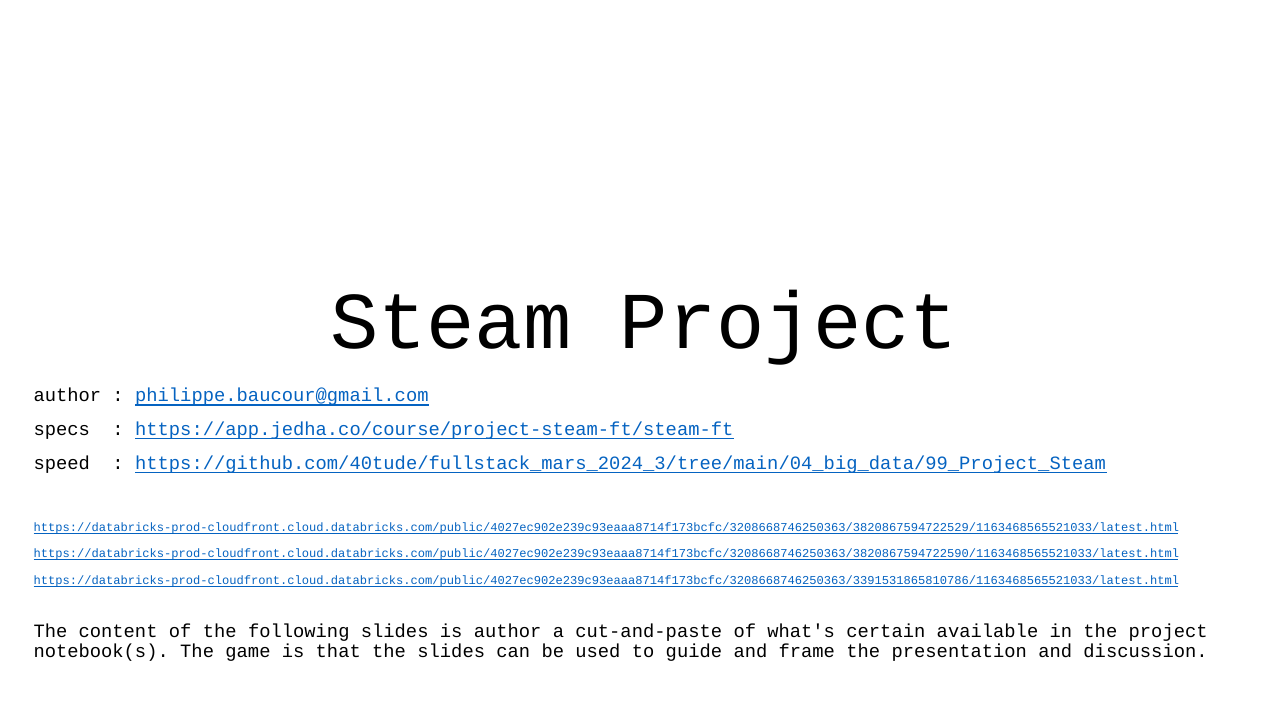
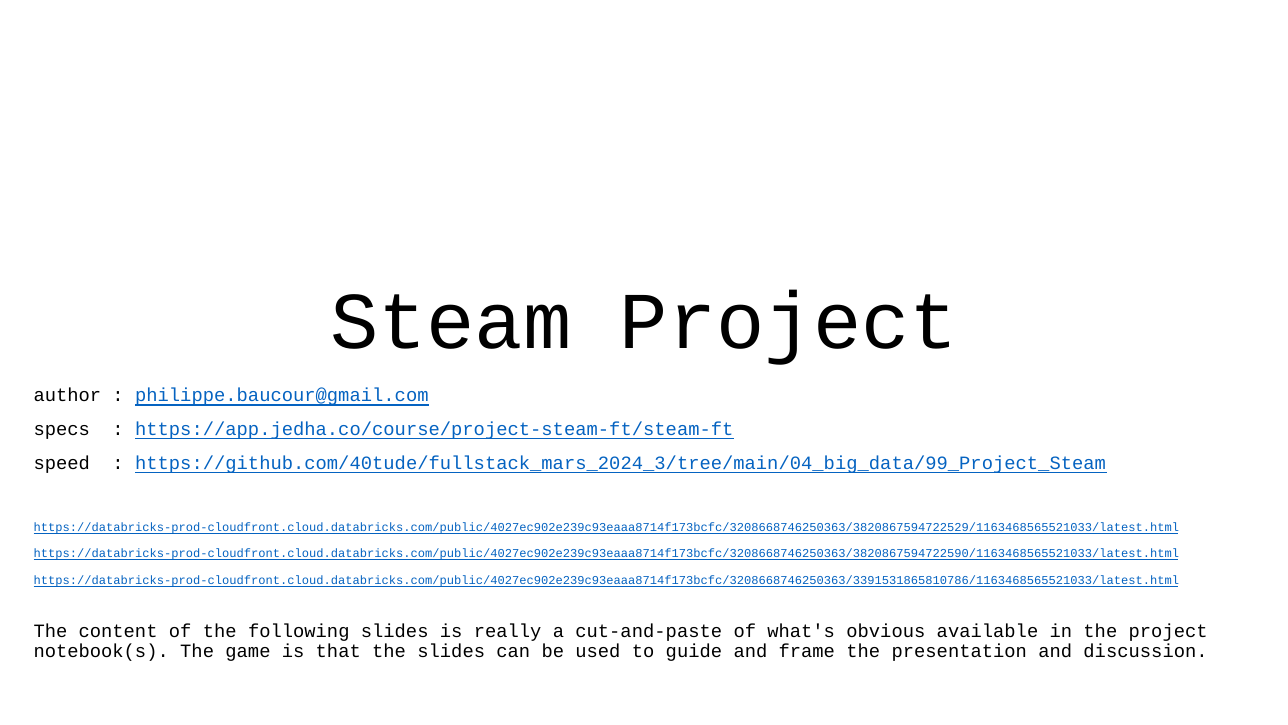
is author: author -> really
certain: certain -> obvious
